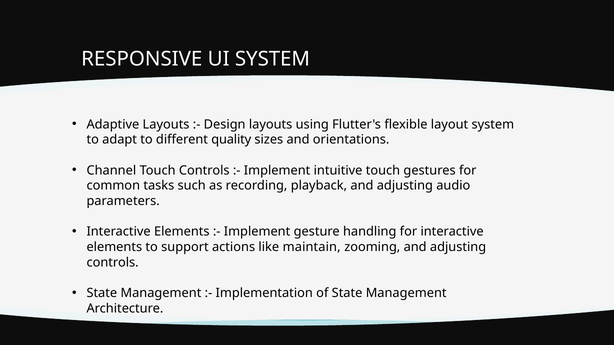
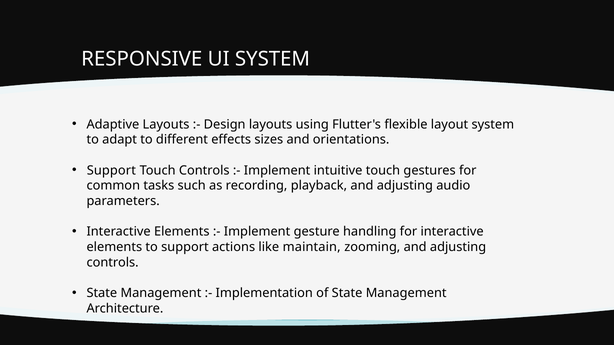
quality: quality -> effects
Channel at (111, 171): Channel -> Support
